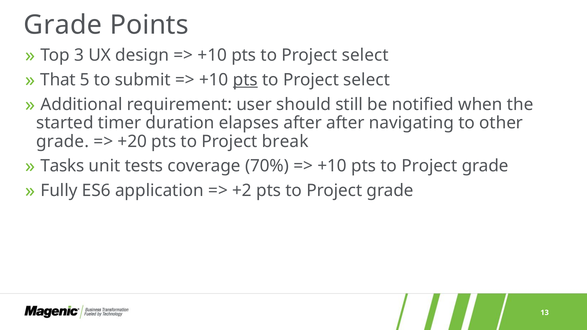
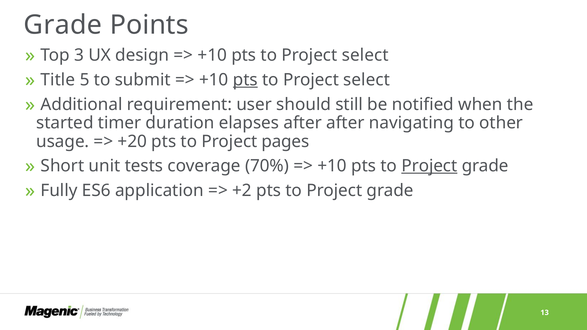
That: That -> Title
grade at (63, 141): grade -> usage
break: break -> pages
Tasks: Tasks -> Short
Project at (429, 166) underline: none -> present
